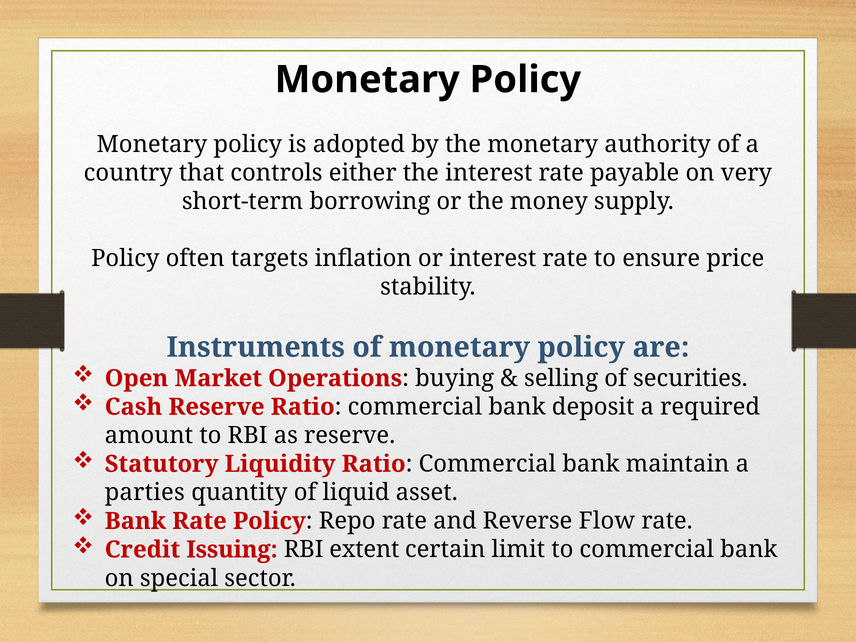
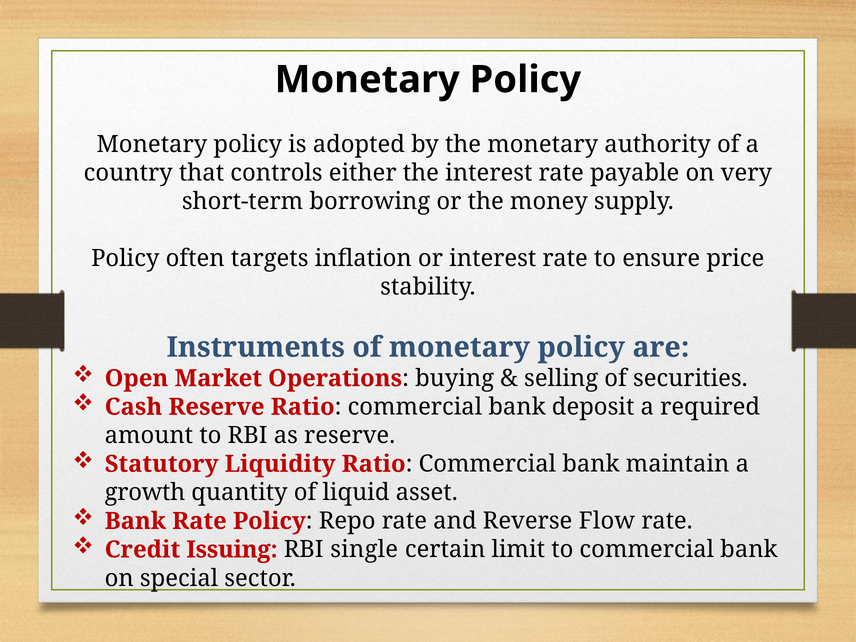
parties: parties -> growth
extent: extent -> single
